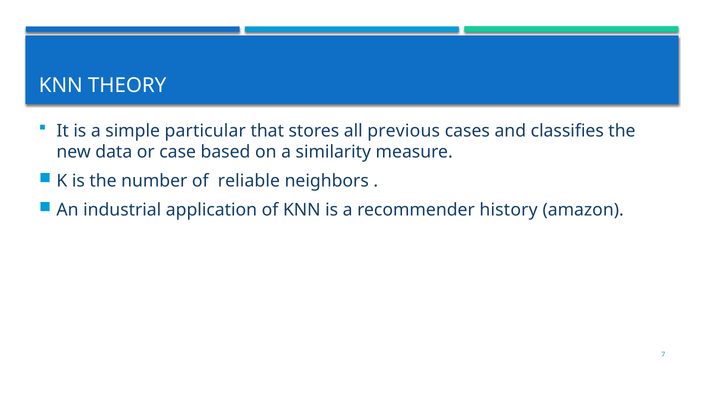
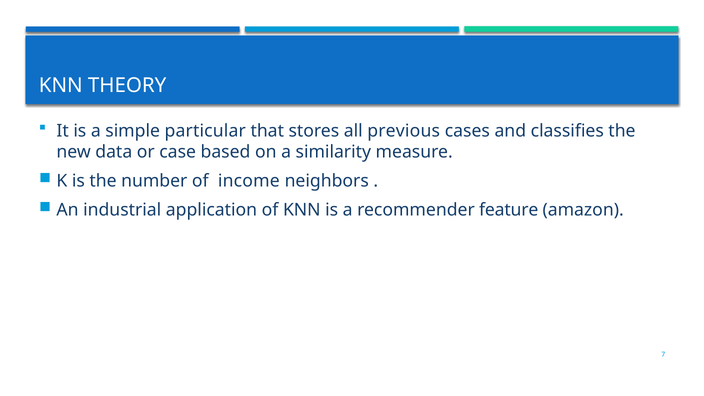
reliable: reliable -> income
history: history -> feature
